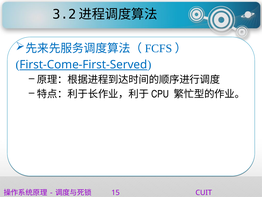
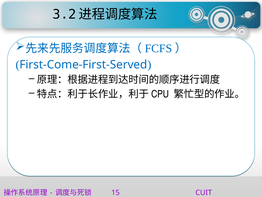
First-Come-First-Served underline: present -> none
